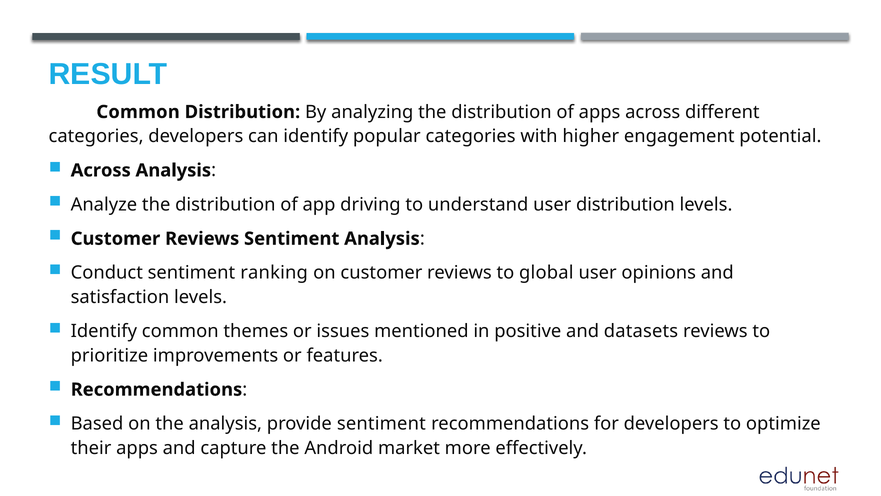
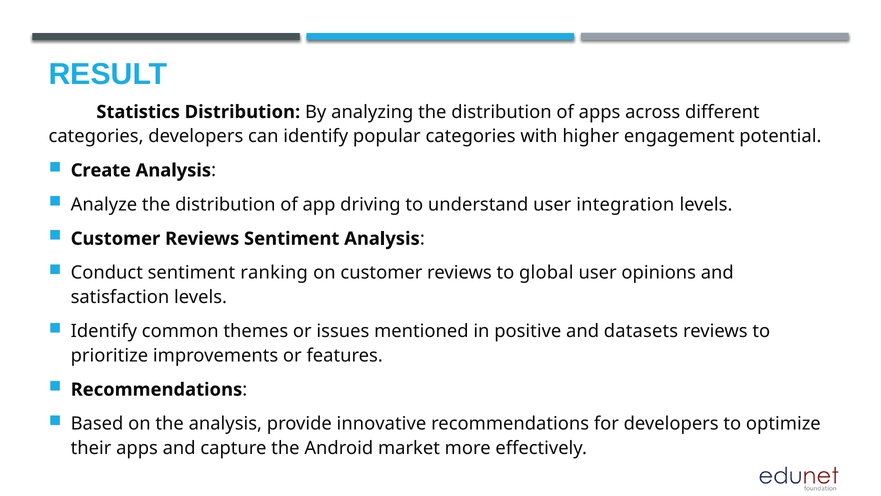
Common at (138, 112): Common -> Statistics
Across at (101, 170): Across -> Create
user distribution: distribution -> integration
provide sentiment: sentiment -> innovative
